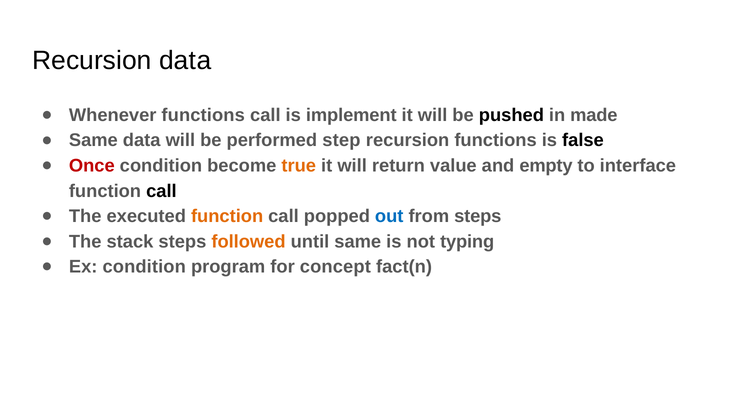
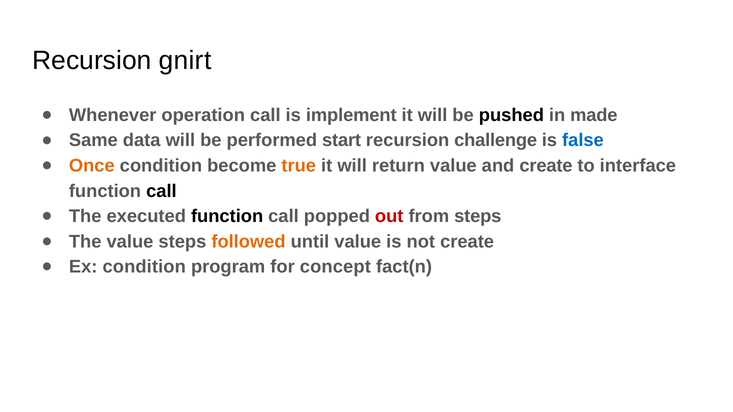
Recursion data: data -> gnirt
Whenever functions: functions -> operation
step: step -> start
recursion functions: functions -> challenge
false colour: black -> blue
Once colour: red -> orange
and empty: empty -> create
function at (227, 216) colour: orange -> black
out colour: blue -> red
The stack: stack -> value
until same: same -> value
not typing: typing -> create
